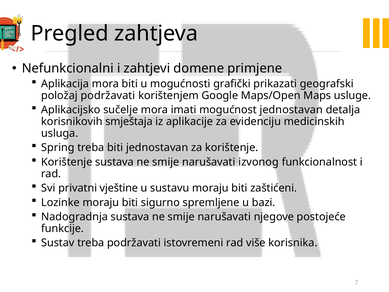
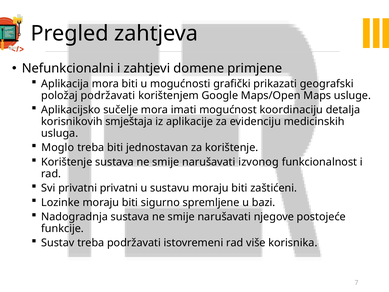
mogućnost jednostavan: jednostavan -> koordinaciju
Spring: Spring -> Moglo
privatni vještine: vještine -> privatni
